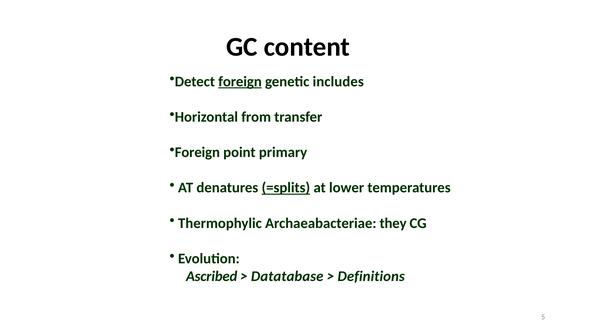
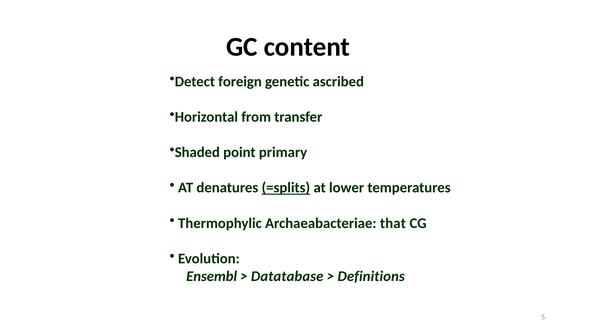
foreign at (240, 81) underline: present -> none
includes: includes -> ascribed
Foreign at (197, 152): Foreign -> Shaded
they: they -> that
Ascribed: Ascribed -> Ensembl
